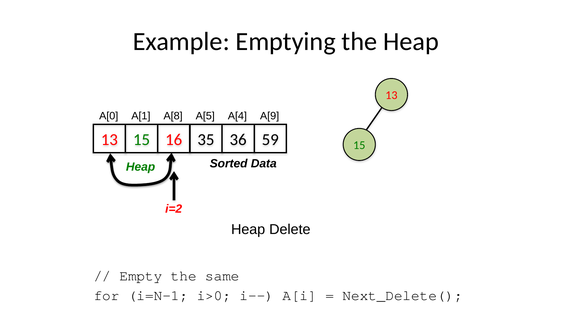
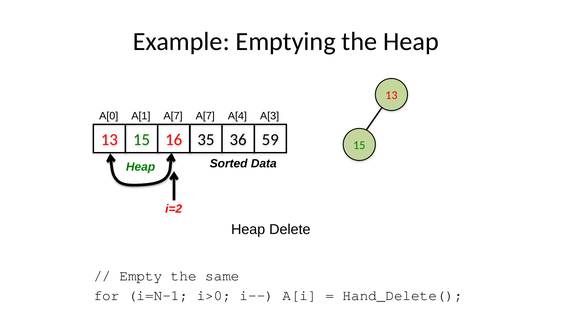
A[8 at (173, 116): A[8 -> A[7
A[5 at (205, 116): A[5 -> A[7
A[9: A[9 -> A[3
Next_Delete(: Next_Delete( -> Hand_Delete(
